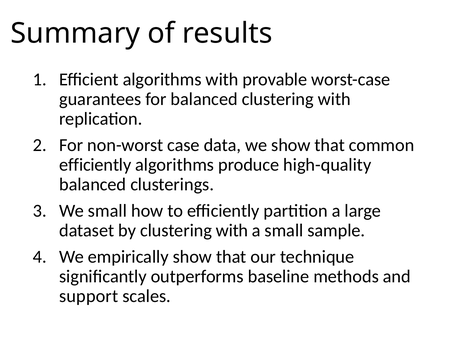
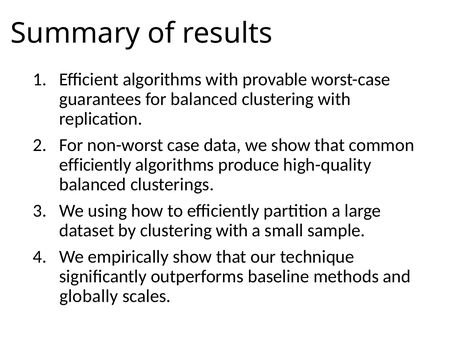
We small: small -> using
support: support -> globally
